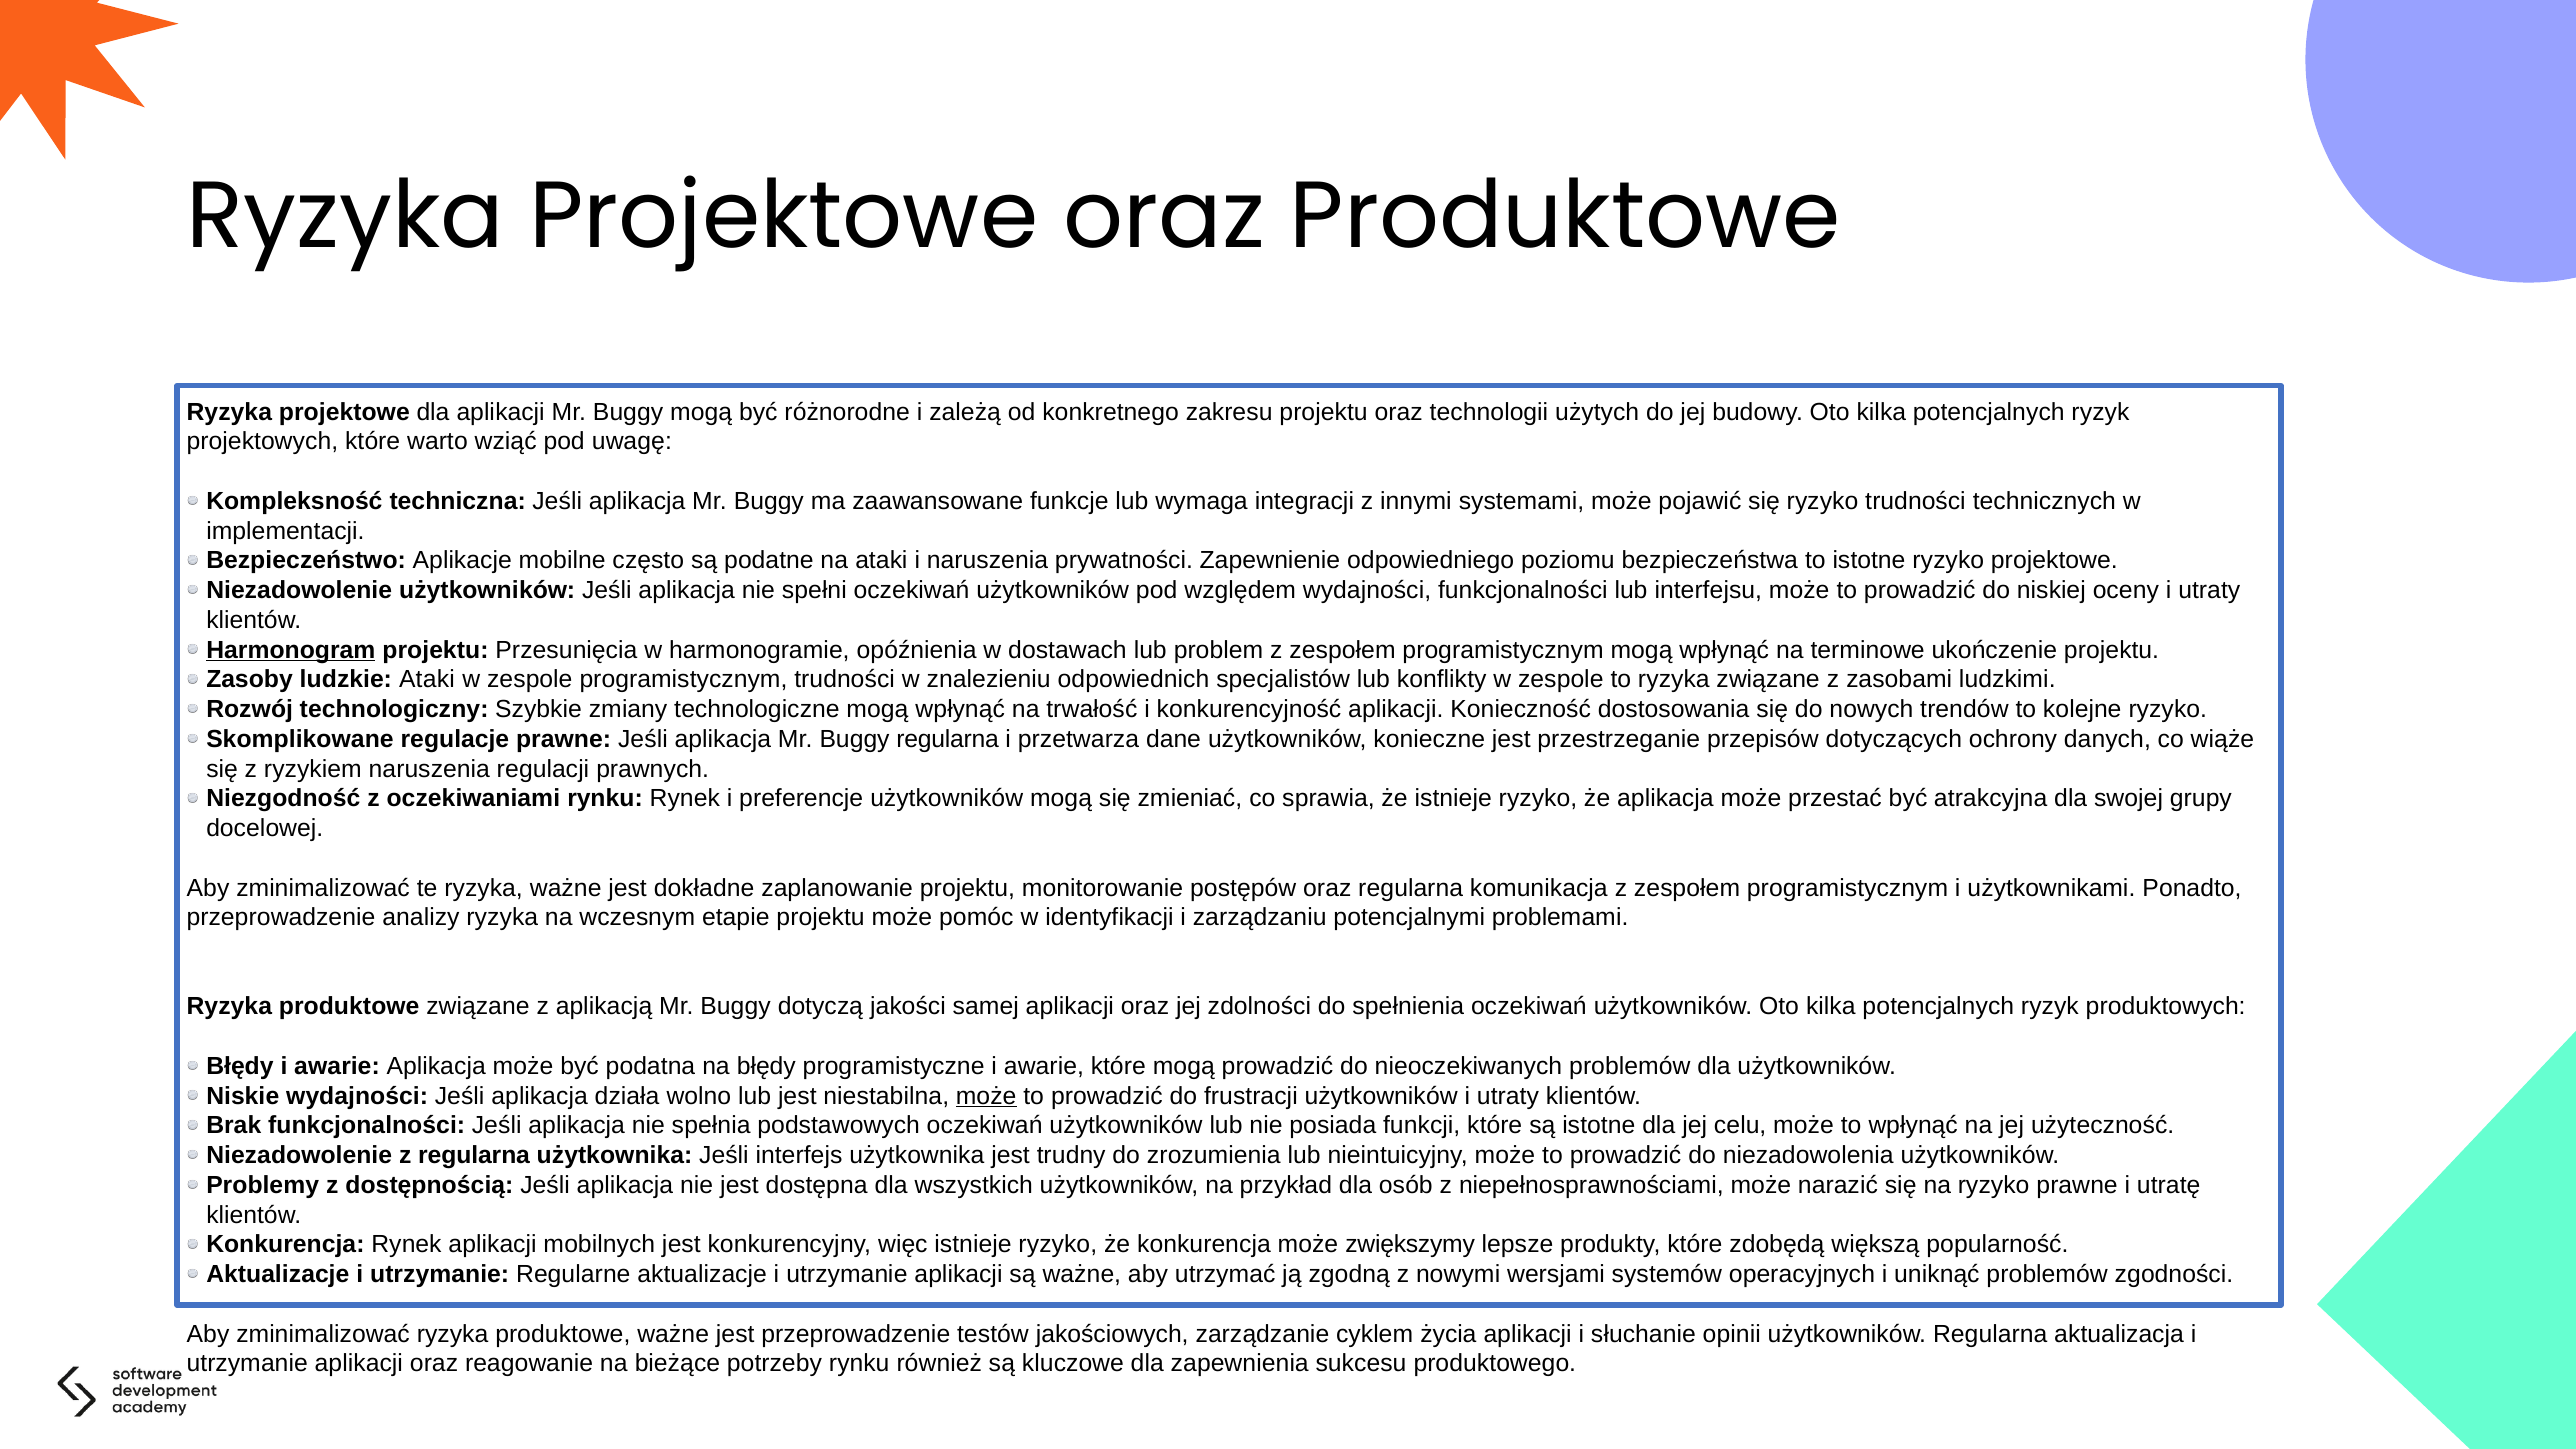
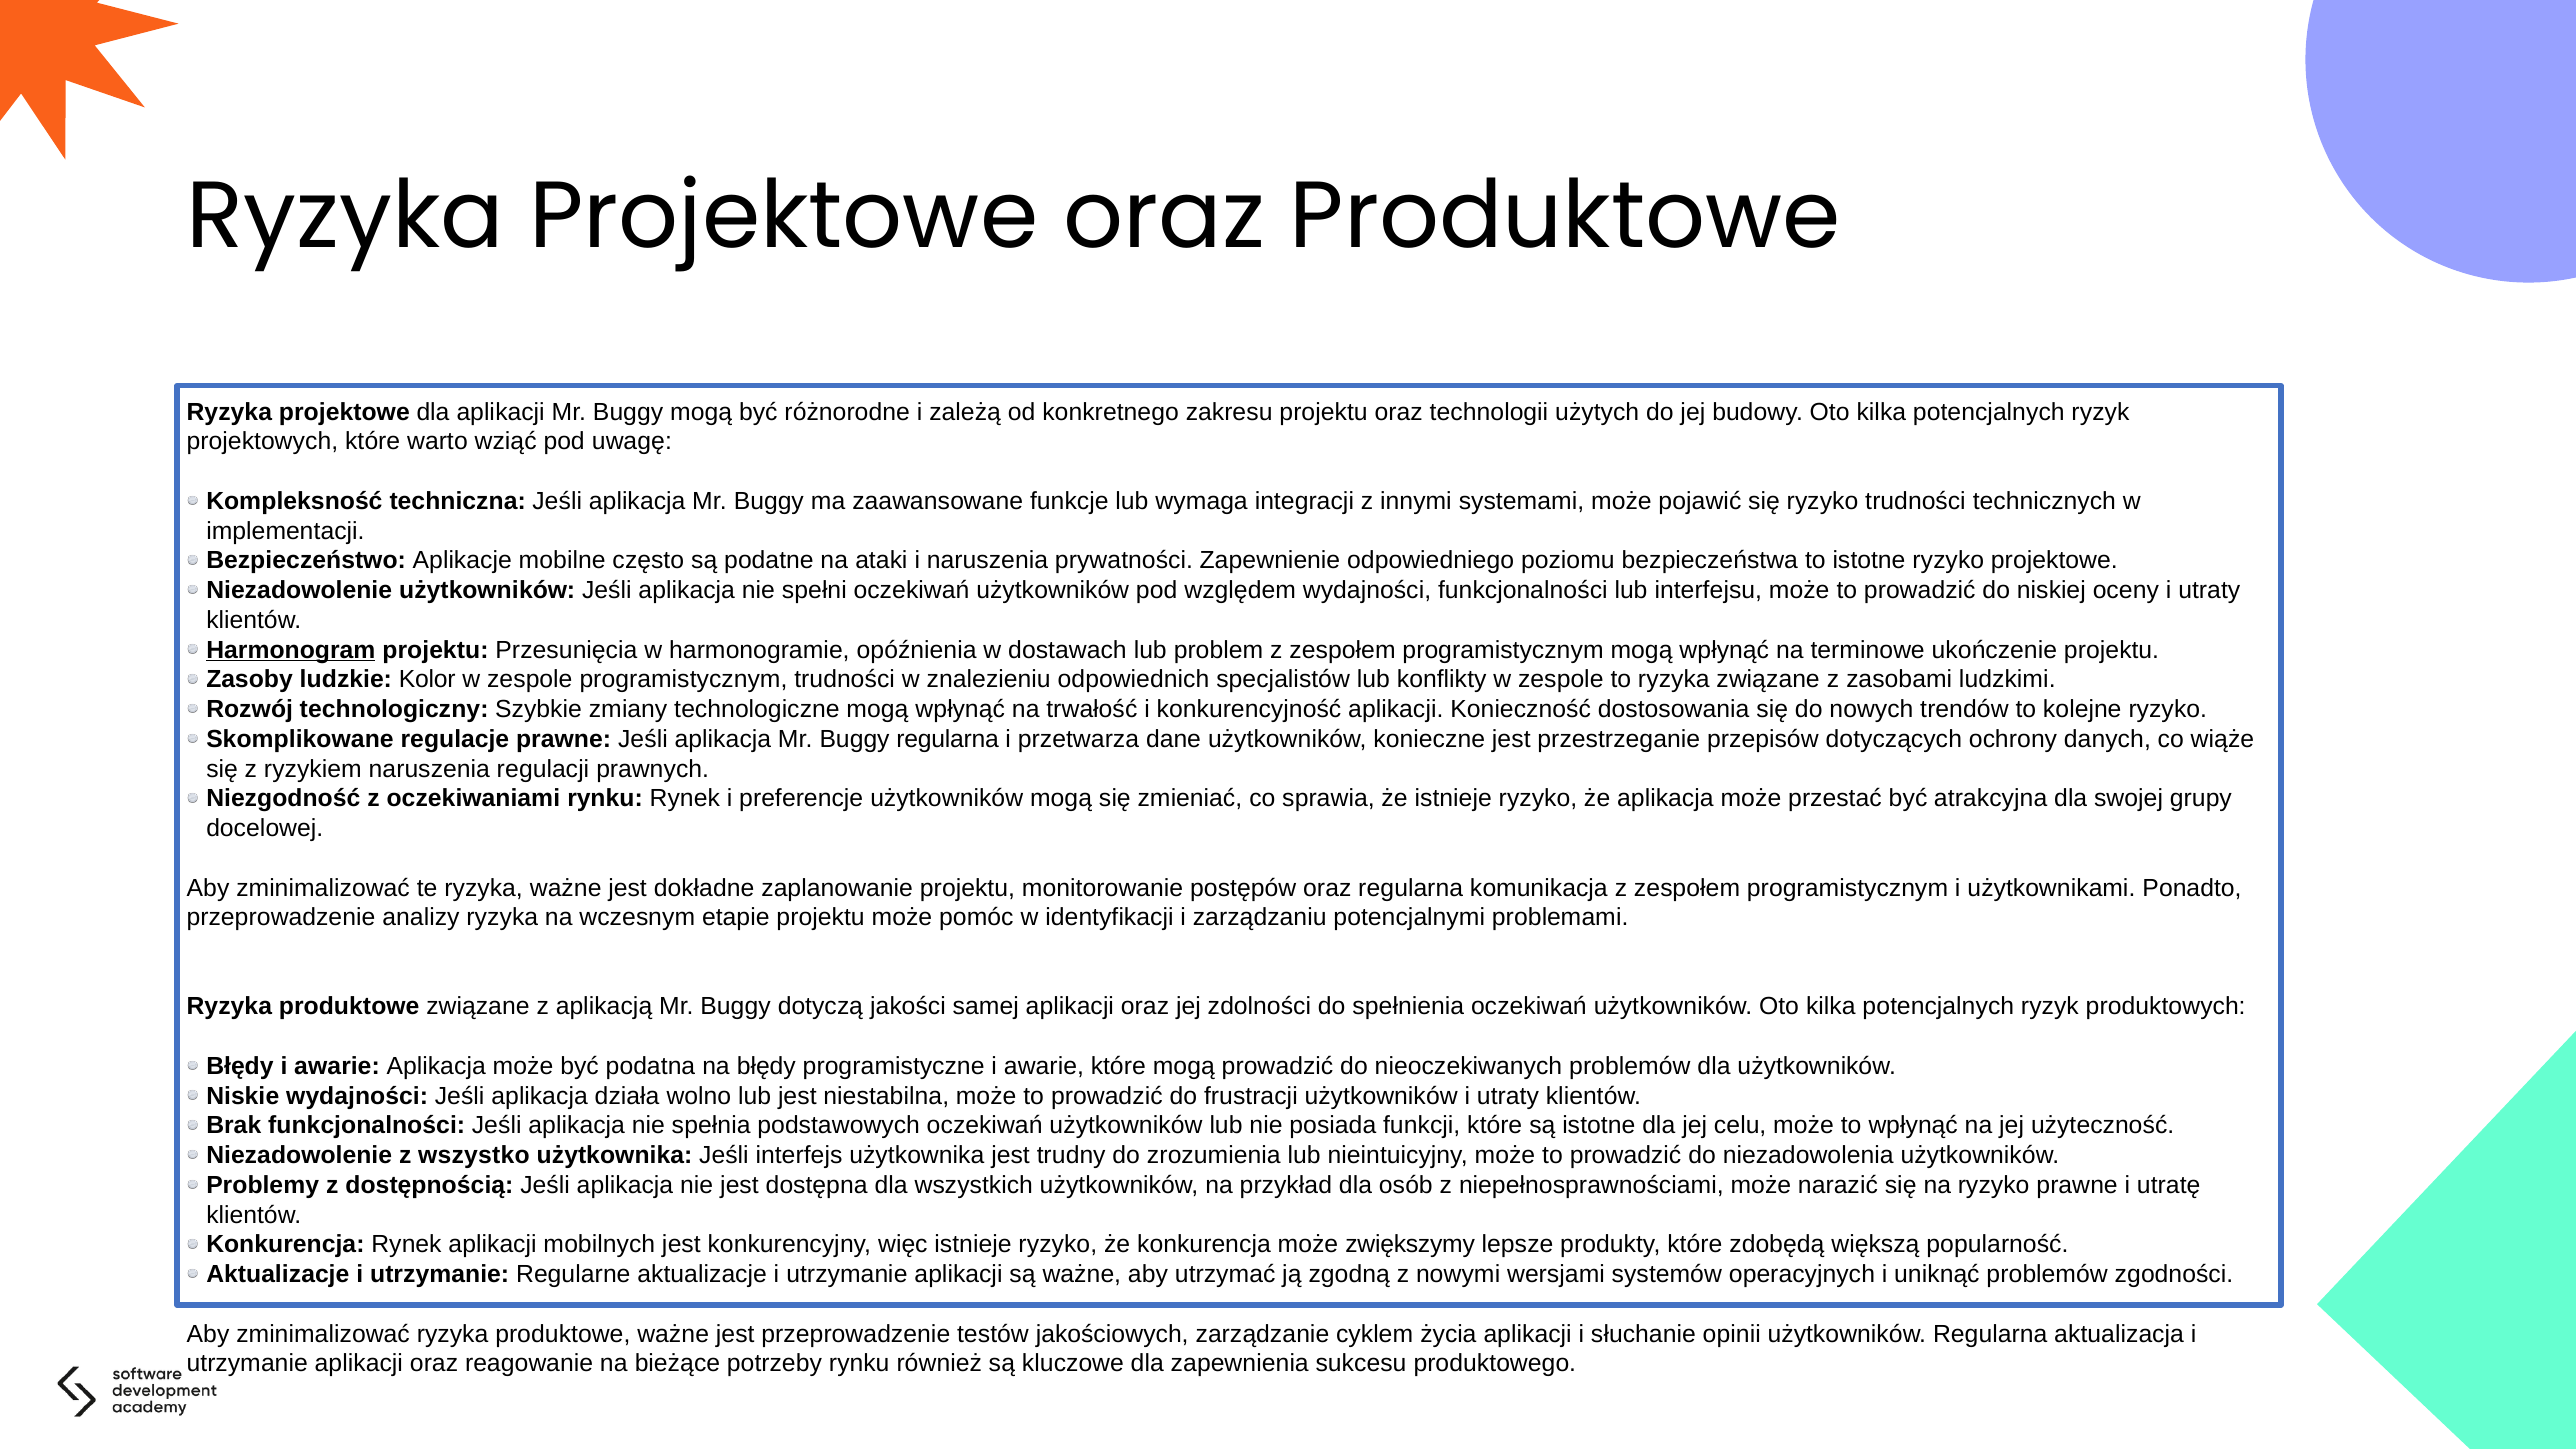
ludzkie Ataki: Ataki -> Kolor
może at (986, 1096) underline: present -> none
z regularna: regularna -> wszystko
